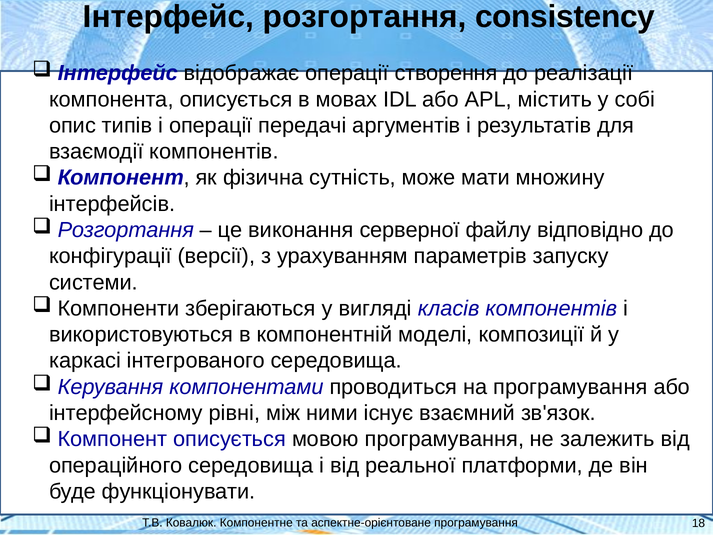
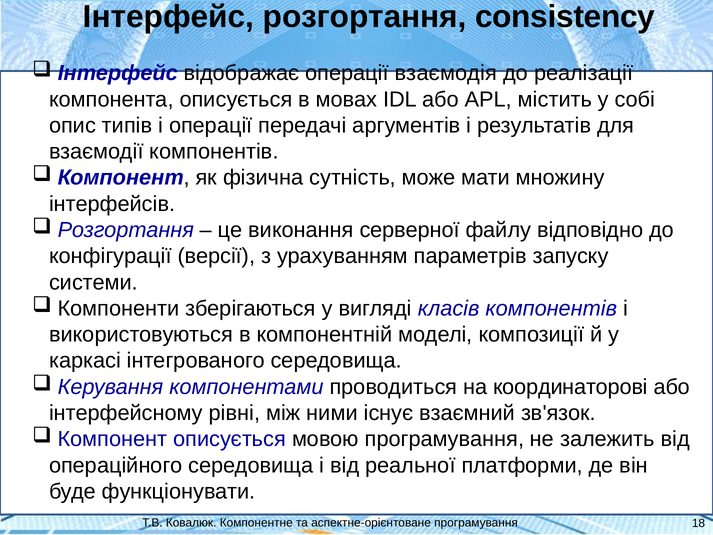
створення: створення -> взаємодія
на програмування: програмування -> координаторові
